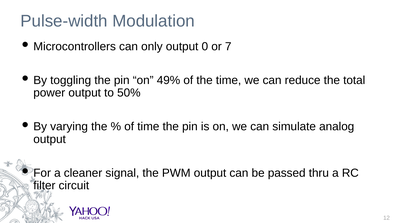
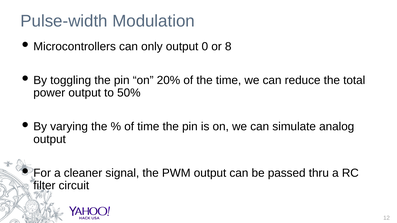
7: 7 -> 8
49%: 49% -> 20%
